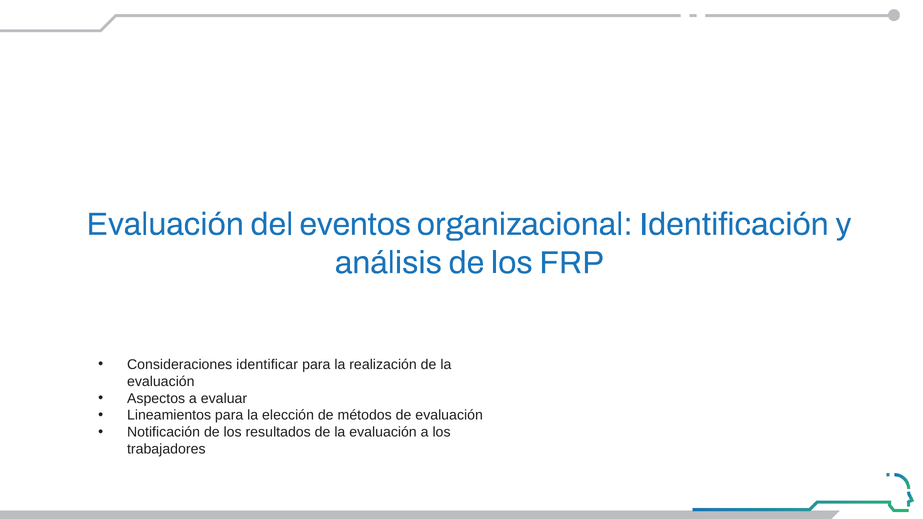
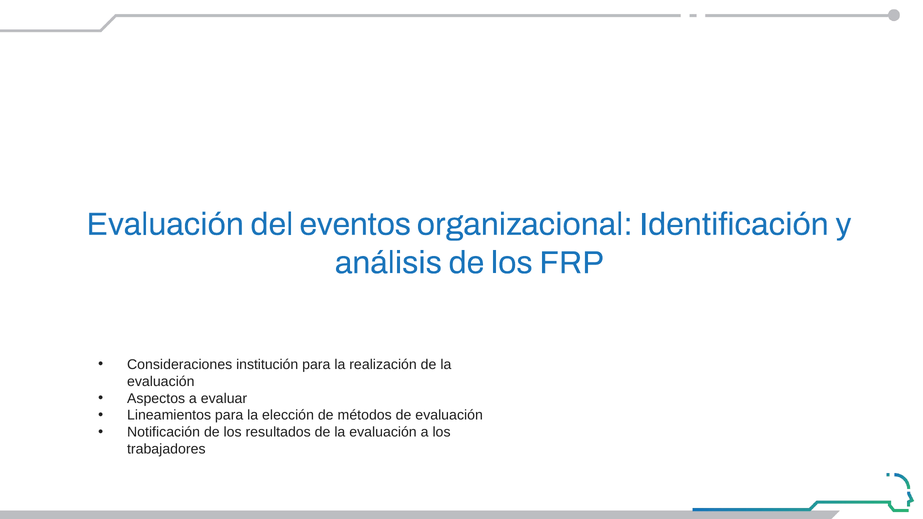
identificar: identificar -> institución
